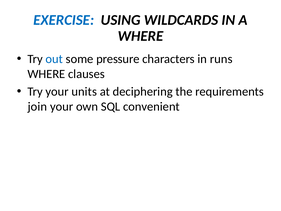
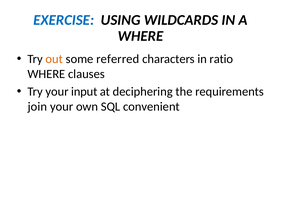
out colour: blue -> orange
pressure: pressure -> referred
runs: runs -> ratio
units: units -> input
